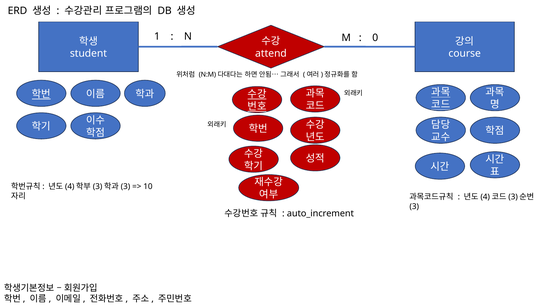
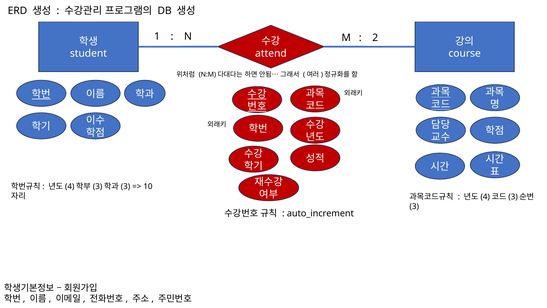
0: 0 -> 2
